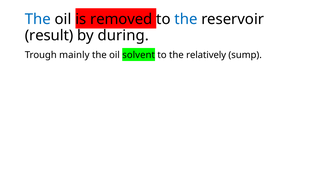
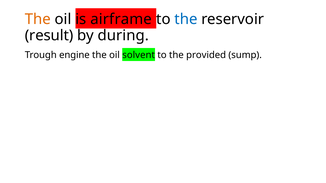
The at (38, 19) colour: blue -> orange
removed: removed -> airframe
mainly: mainly -> engine
relatively: relatively -> provided
